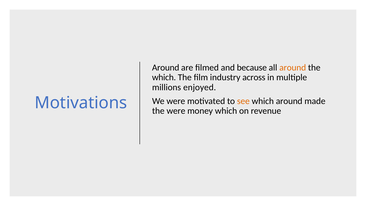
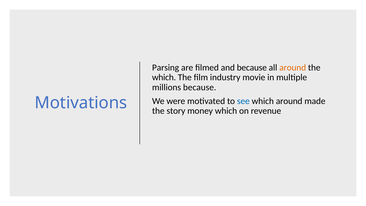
Around at (166, 68): Around -> Parsing
across: across -> movie
millions enjoyed: enjoyed -> because
see colour: orange -> blue
the were: were -> story
